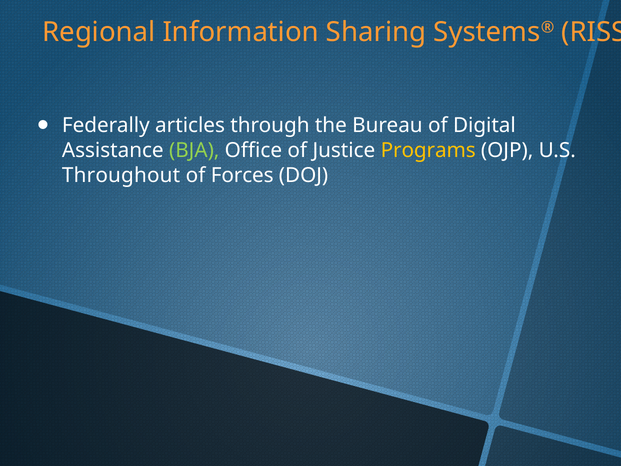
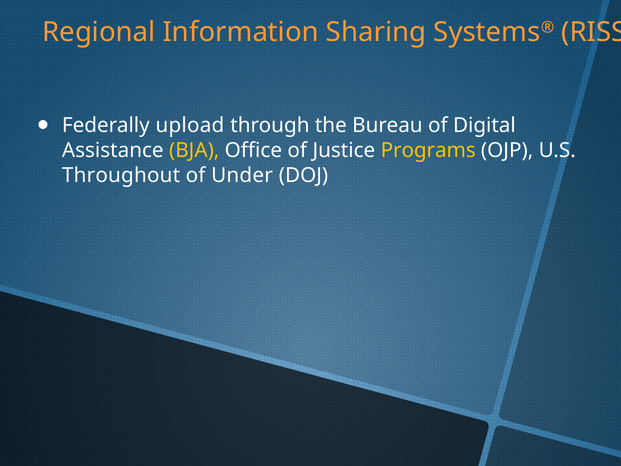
articles: articles -> upload
BJA colour: light green -> yellow
Forces: Forces -> Under
